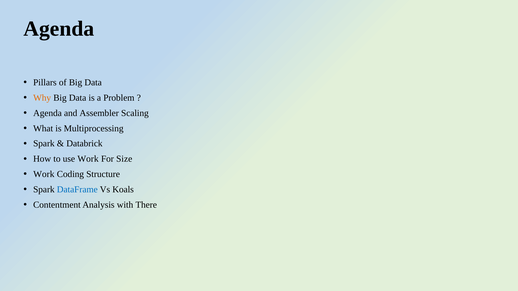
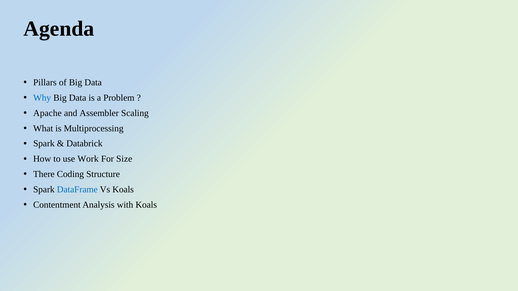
Why colour: orange -> blue
Agenda at (47, 113): Agenda -> Apache
Work at (44, 174): Work -> There
with There: There -> Koals
